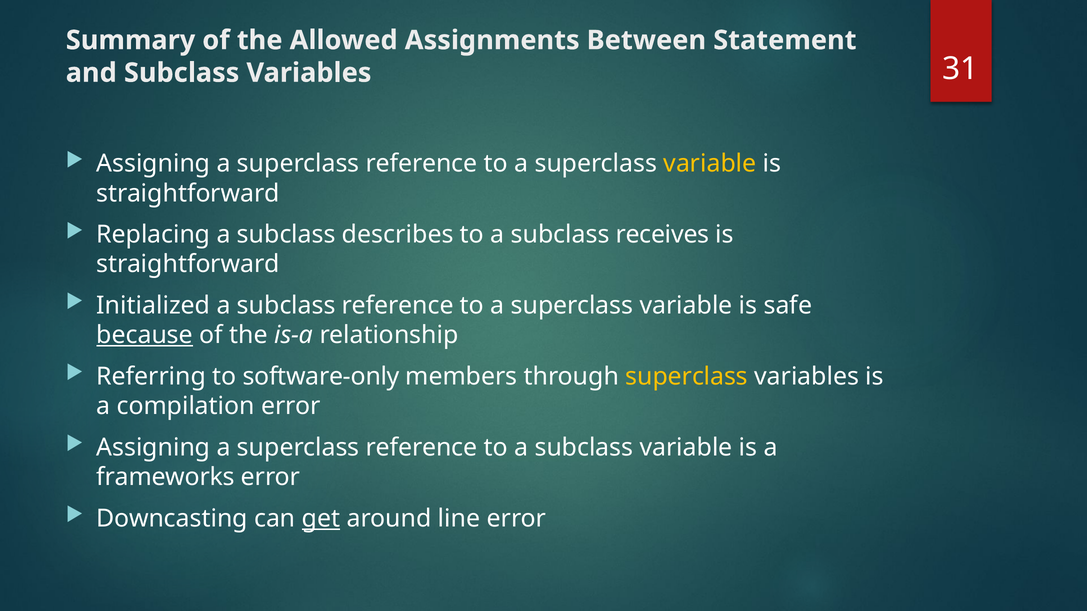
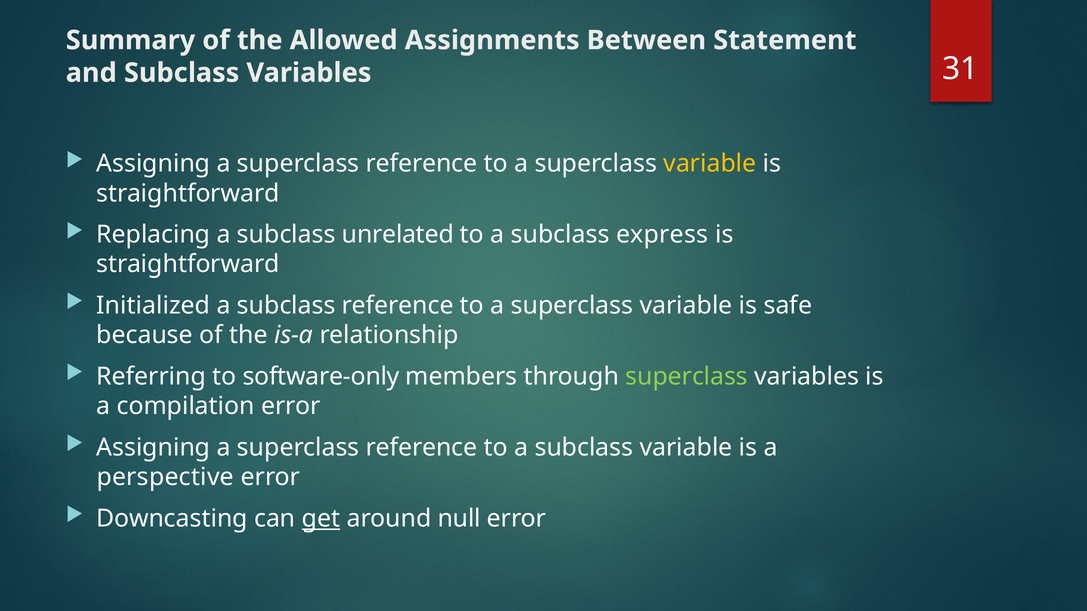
describes: describes -> unrelated
receives: receives -> express
because underline: present -> none
superclass at (687, 377) colour: yellow -> light green
frameworks: frameworks -> perspective
line: line -> null
